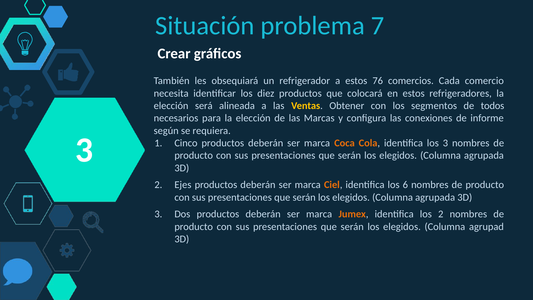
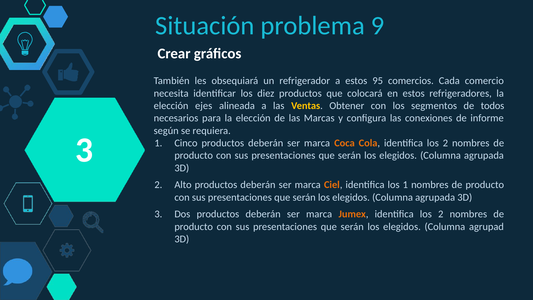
7: 7 -> 9
76: 76 -> 95
será: será -> ejes
Cola identifica los 3: 3 -> 2
Ejes: Ejes -> Alto
los 6: 6 -> 1
